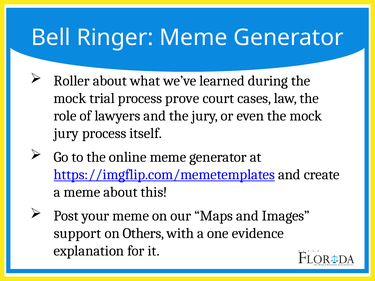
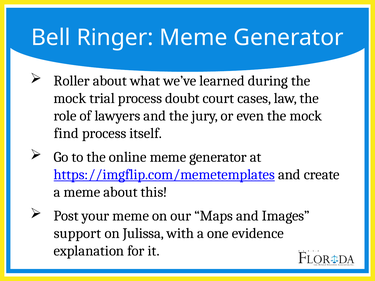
prove: prove -> doubt
jury at (66, 134): jury -> find
Others: Others -> Julissa
